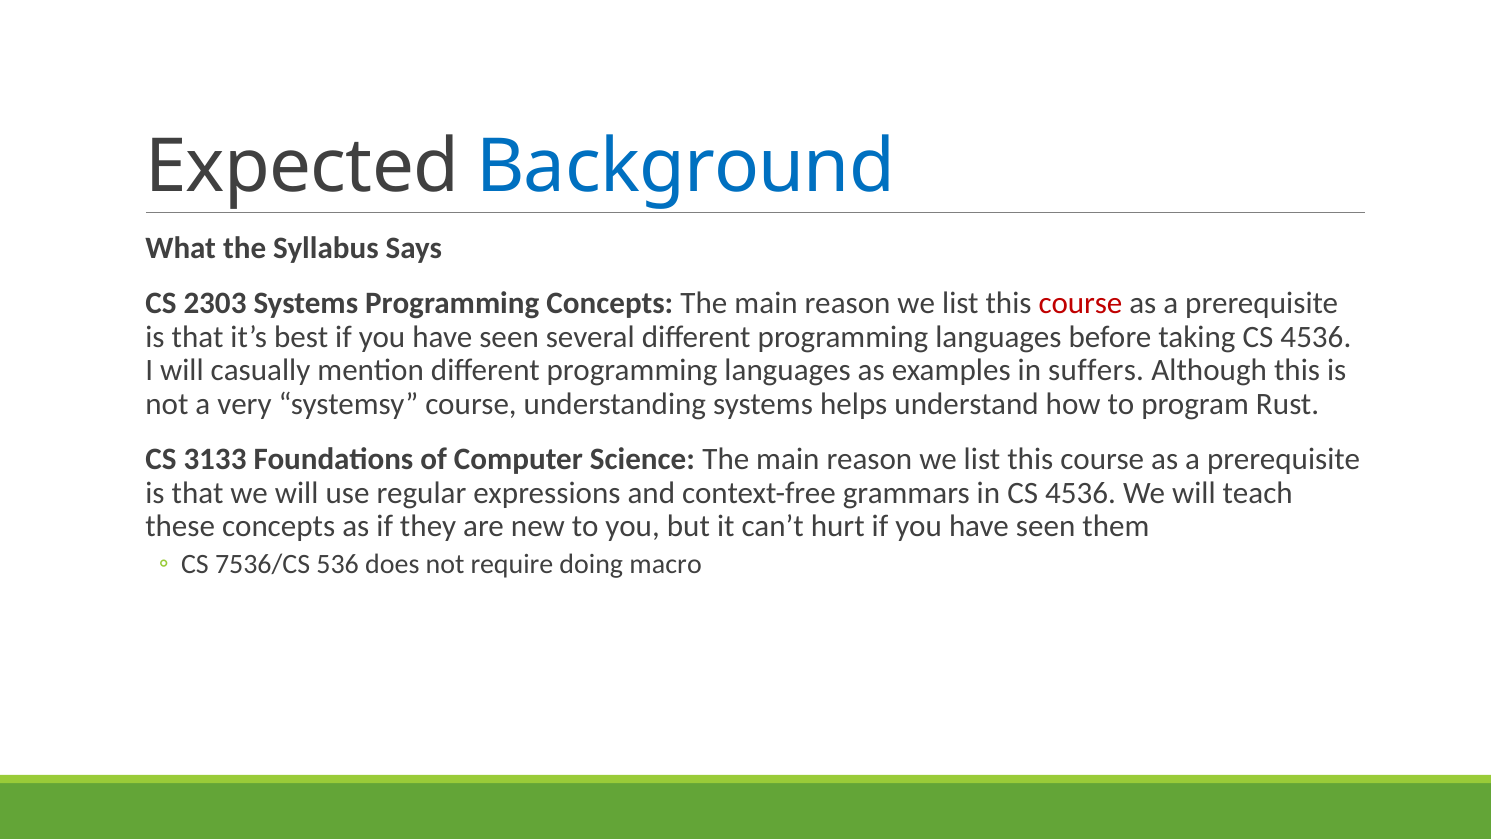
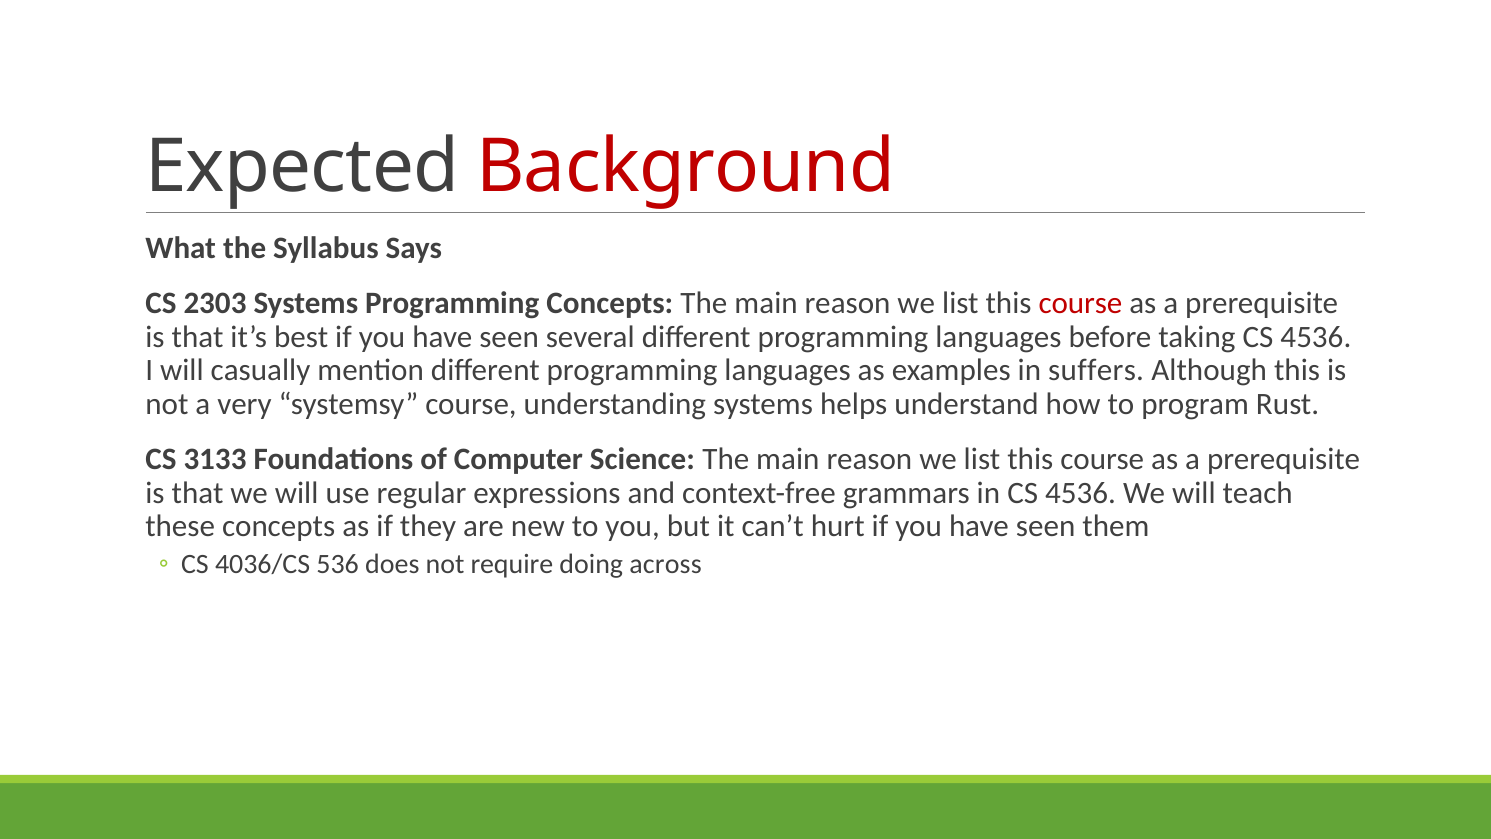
Background colour: blue -> red
7536/CS: 7536/CS -> 4036/CS
macro: macro -> across
